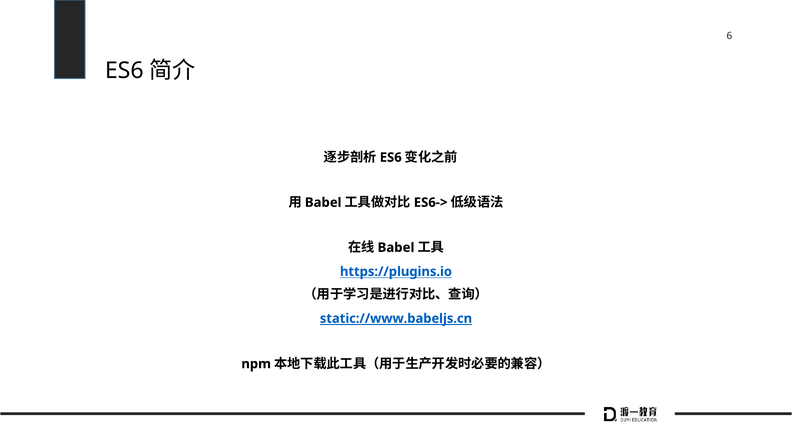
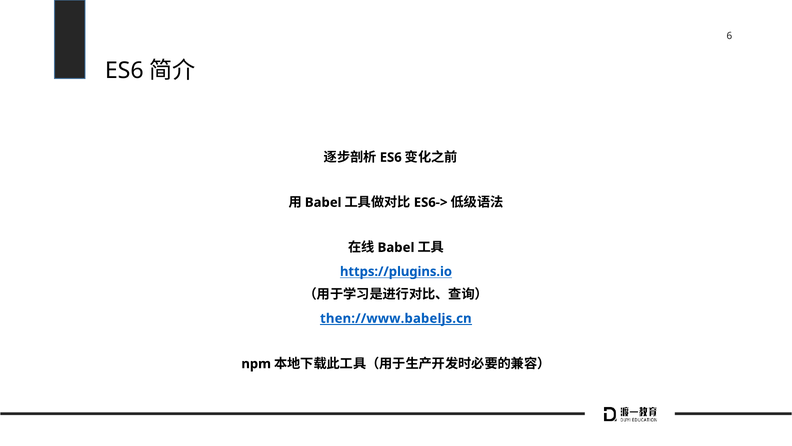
static://www.babeljs.cn: static://www.babeljs.cn -> then://www.babeljs.cn
